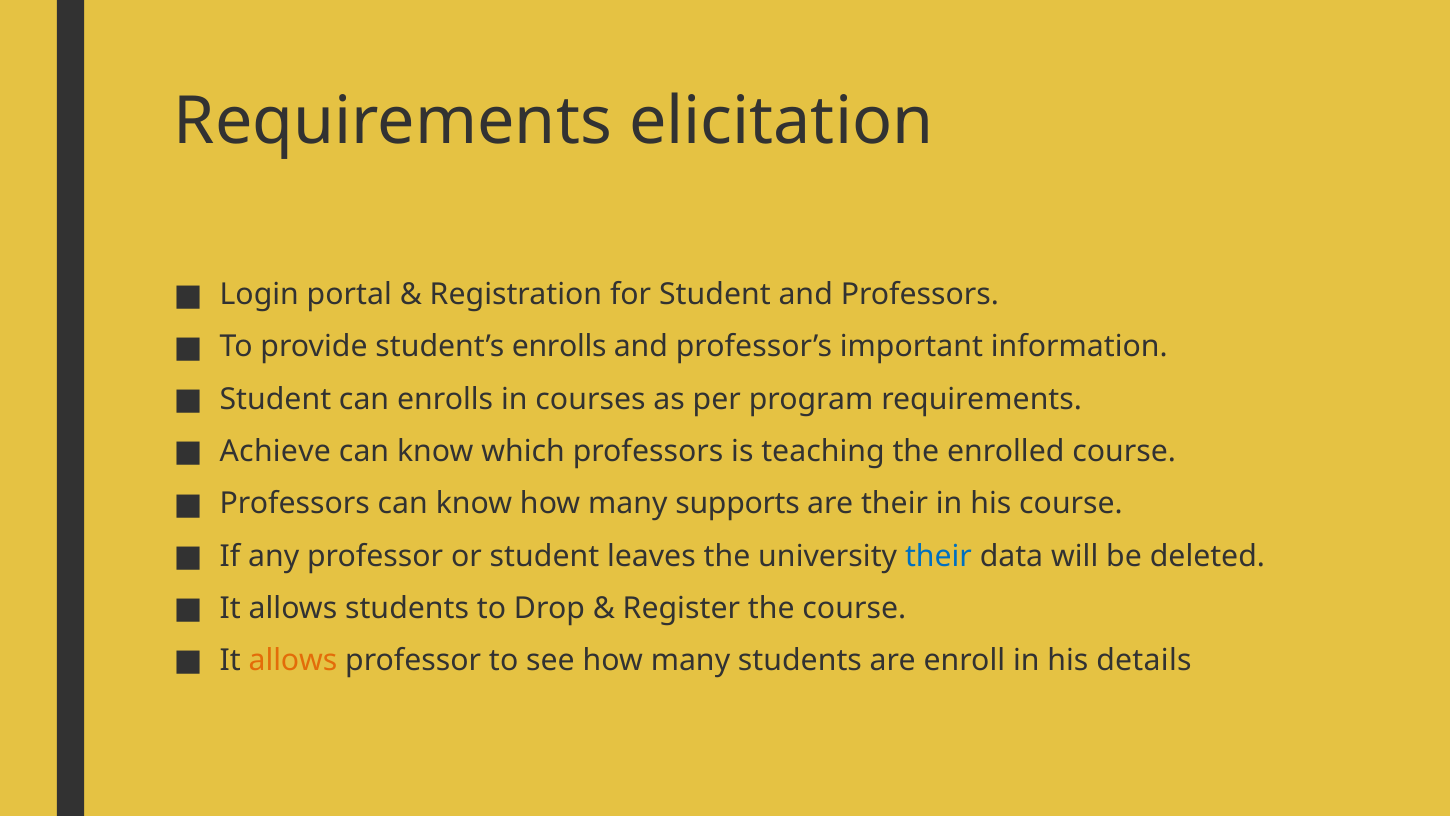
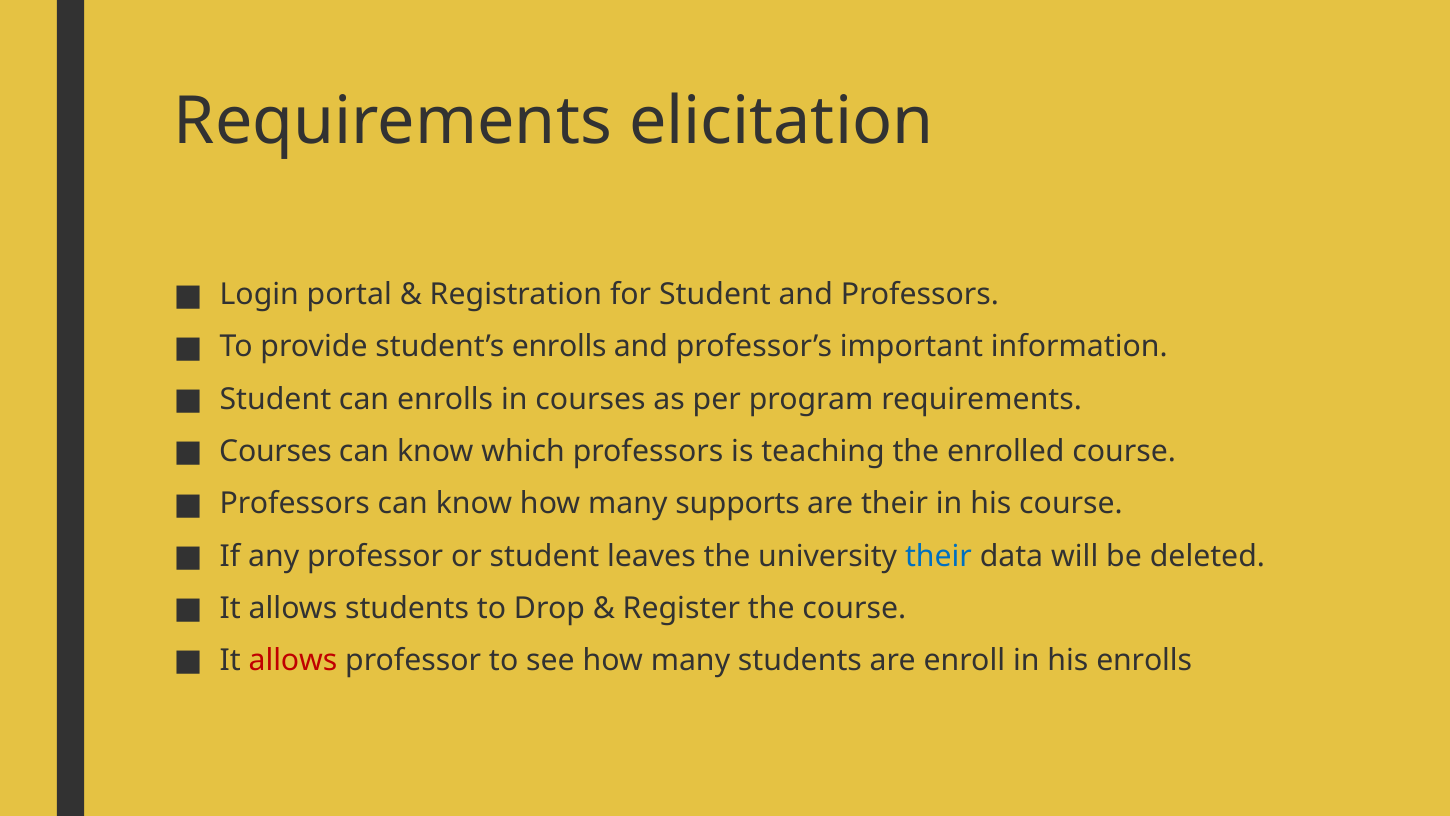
Achieve at (275, 451): Achieve -> Courses
allows at (293, 660) colour: orange -> red
his details: details -> enrolls
